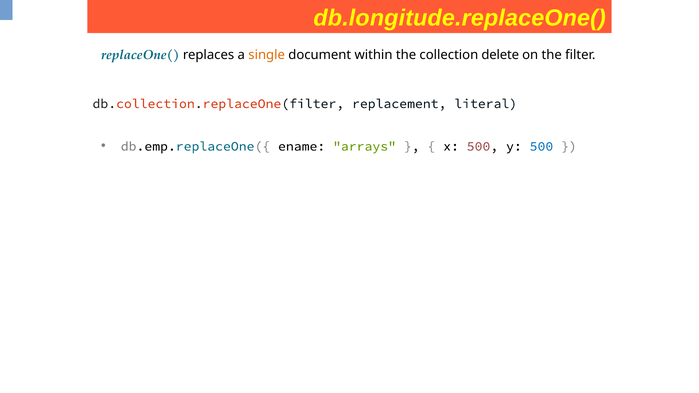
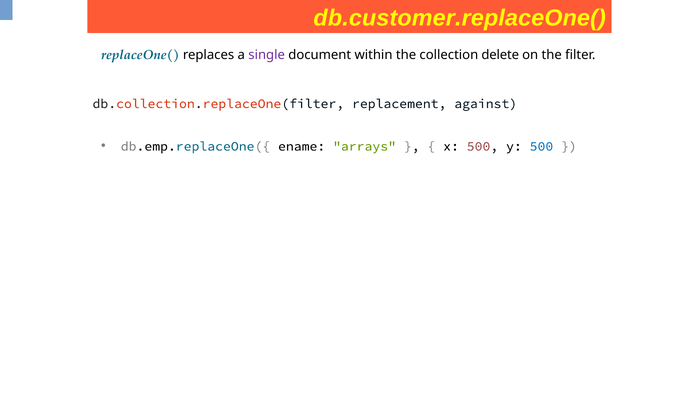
db.longitude.replaceOne(: db.longitude.replaceOne( -> db.customer.replaceOne(
single colour: orange -> purple
literal: literal -> against
